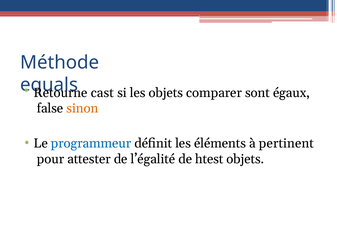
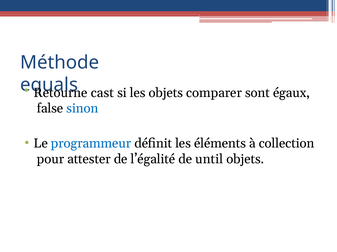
sinon colour: orange -> blue
pertinent: pertinent -> collection
htest: htest -> until
